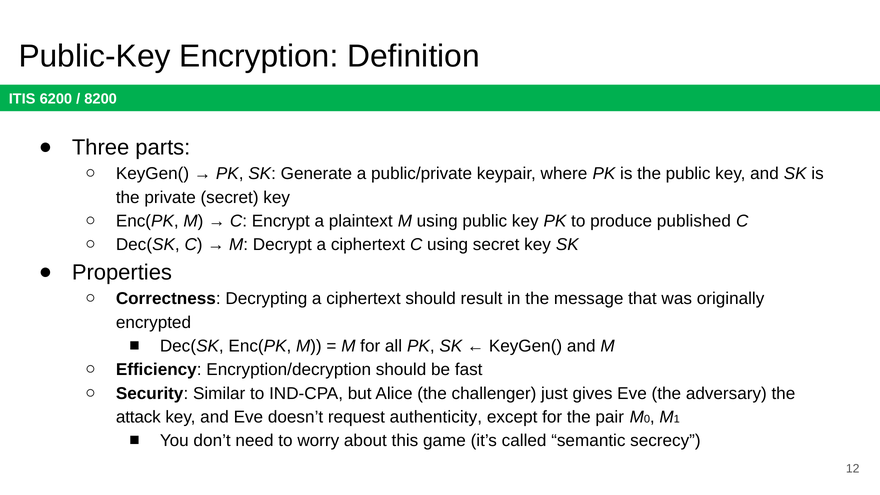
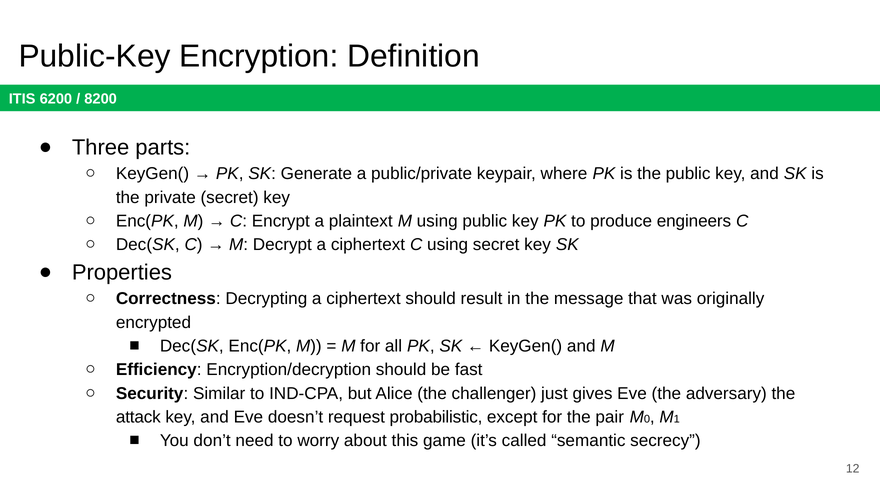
published: published -> engineers
authenticity: authenticity -> probabilistic
